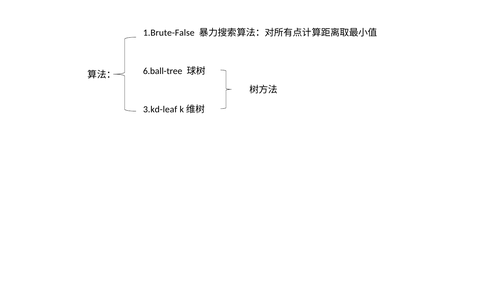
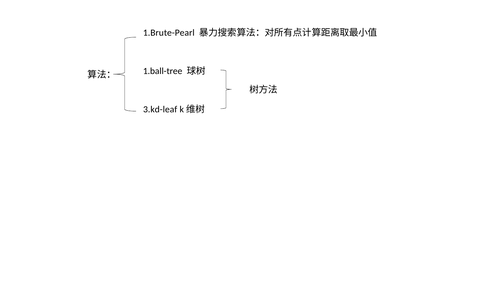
1.Brute-False: 1.Brute-False -> 1.Brute-Pearl
6.ball-tree: 6.ball-tree -> 1.ball-tree
